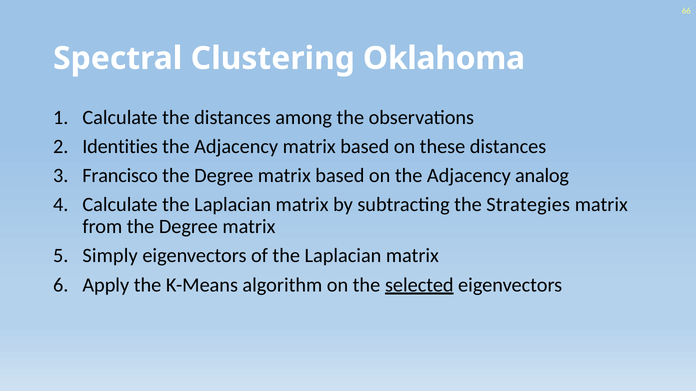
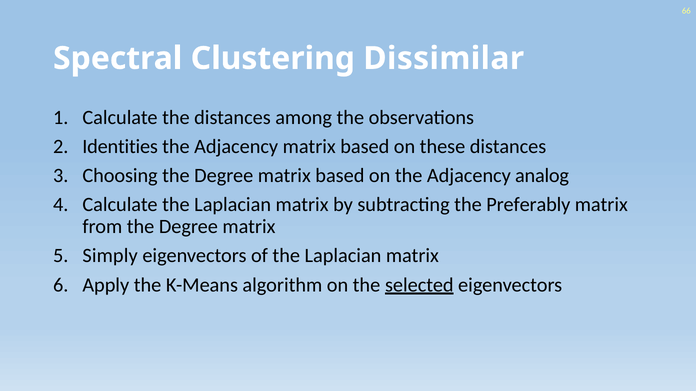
Oklahoma: Oklahoma -> Dissimilar
Francisco: Francisco -> Choosing
Strategies: Strategies -> Preferably
